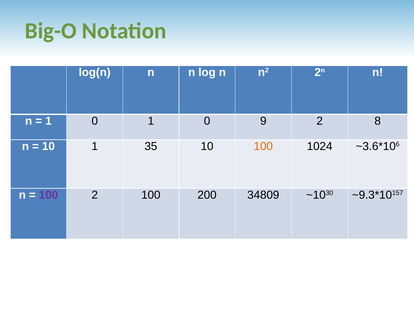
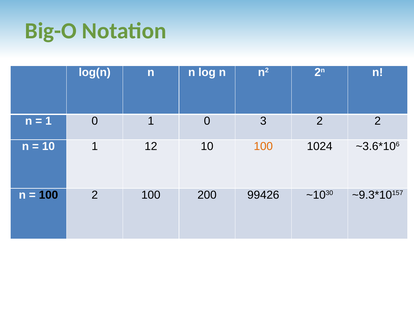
9: 9 -> 3
2 8: 8 -> 2
35: 35 -> 12
100 at (48, 195) colour: purple -> black
34809: 34809 -> 99426
